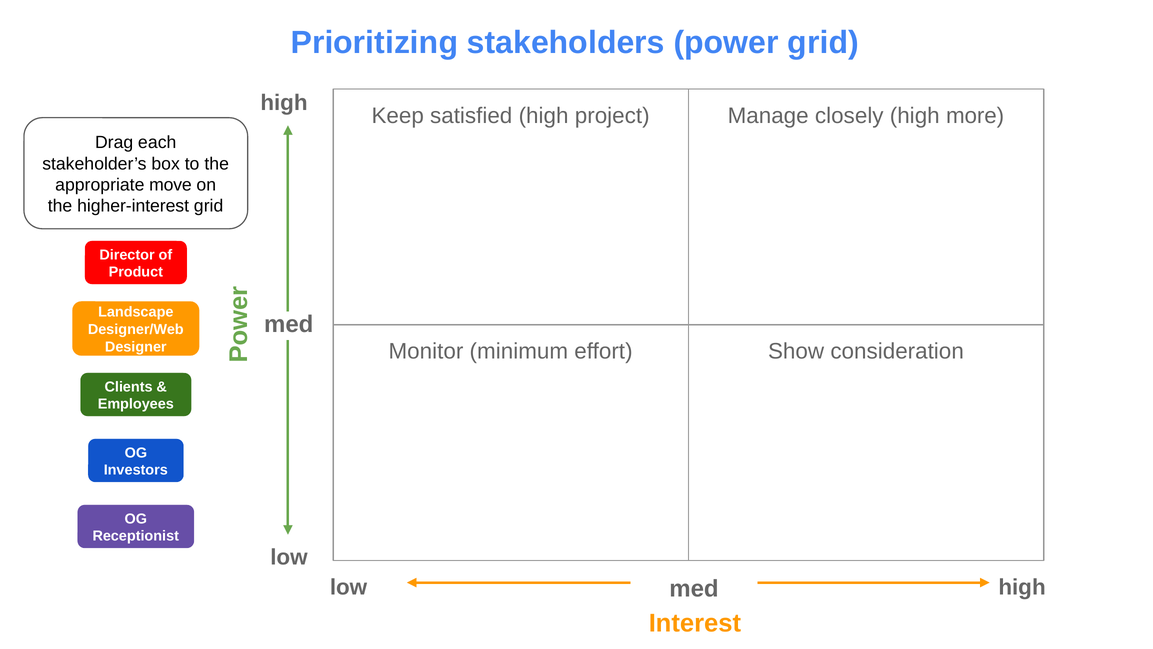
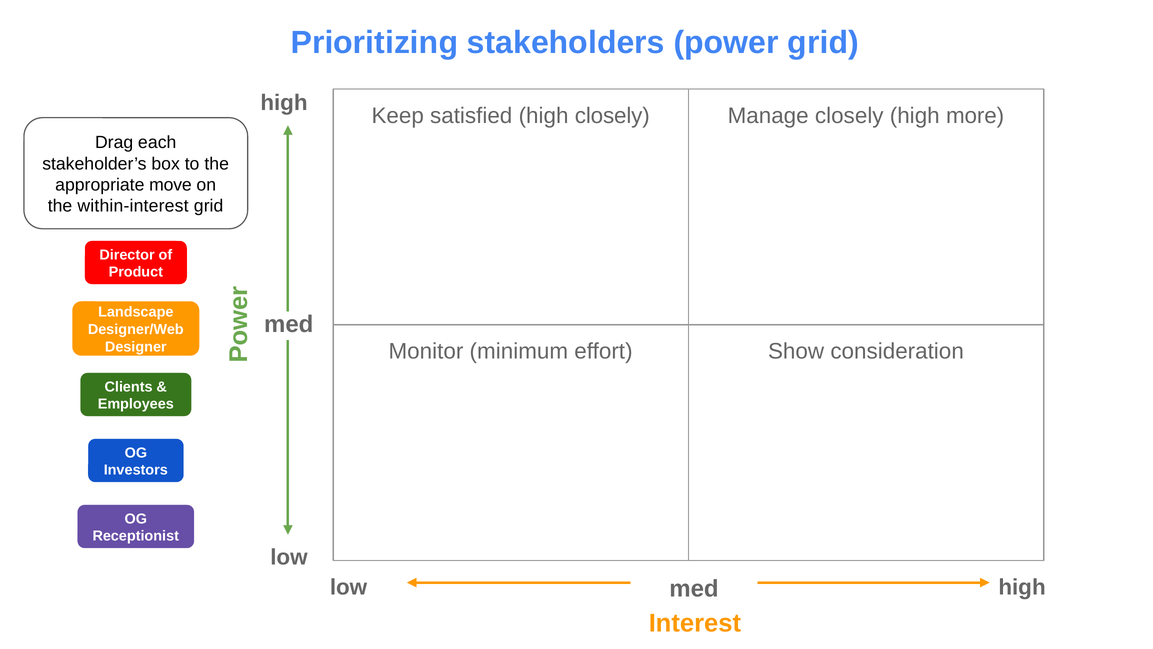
high project: project -> closely
higher-interest: higher-interest -> within-interest
